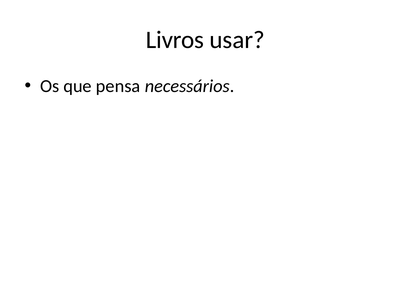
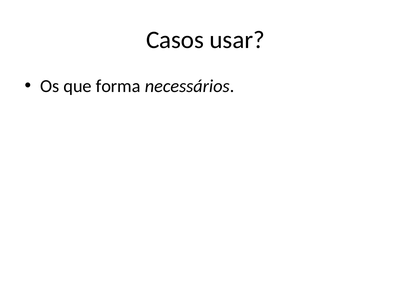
Livros: Livros -> Casos
pensa: pensa -> forma
